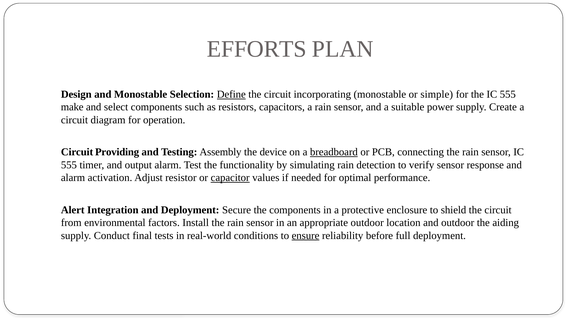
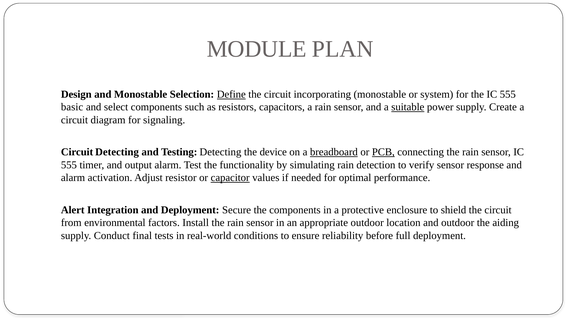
EFFORTS: EFFORTS -> MODULE
simple: simple -> system
make: make -> basic
suitable underline: none -> present
operation: operation -> signaling
Circuit Providing: Providing -> Detecting
Testing Assembly: Assembly -> Detecting
PCB underline: none -> present
ensure underline: present -> none
